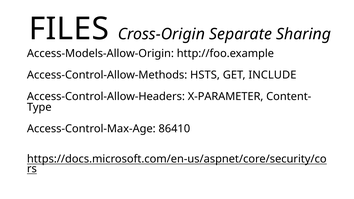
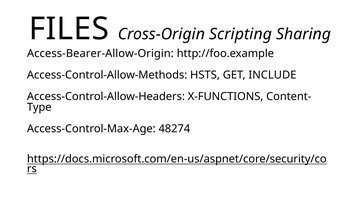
Separate: Separate -> Scripting
Access-Models-Allow-Origin: Access-Models-Allow-Origin -> Access-Bearer-Allow-Origin
X-PARAMETER: X-PARAMETER -> X-FUNCTIONS
86410: 86410 -> 48274
